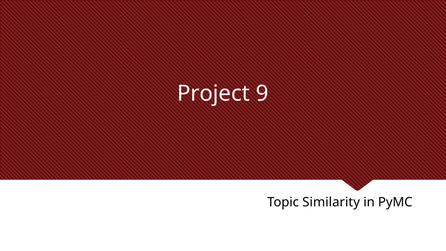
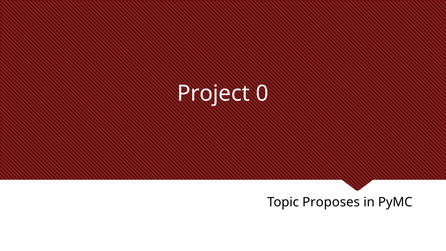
9: 9 -> 0
Similarity: Similarity -> Proposes
